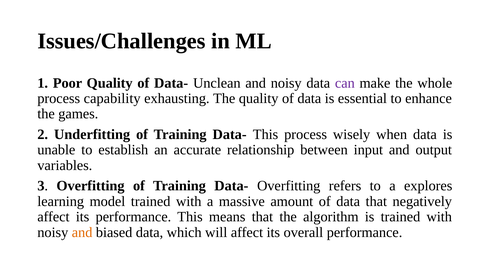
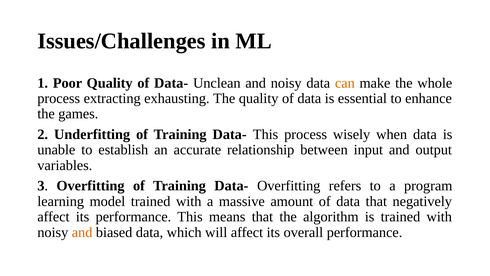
can colour: purple -> orange
capability: capability -> extracting
explores: explores -> program
